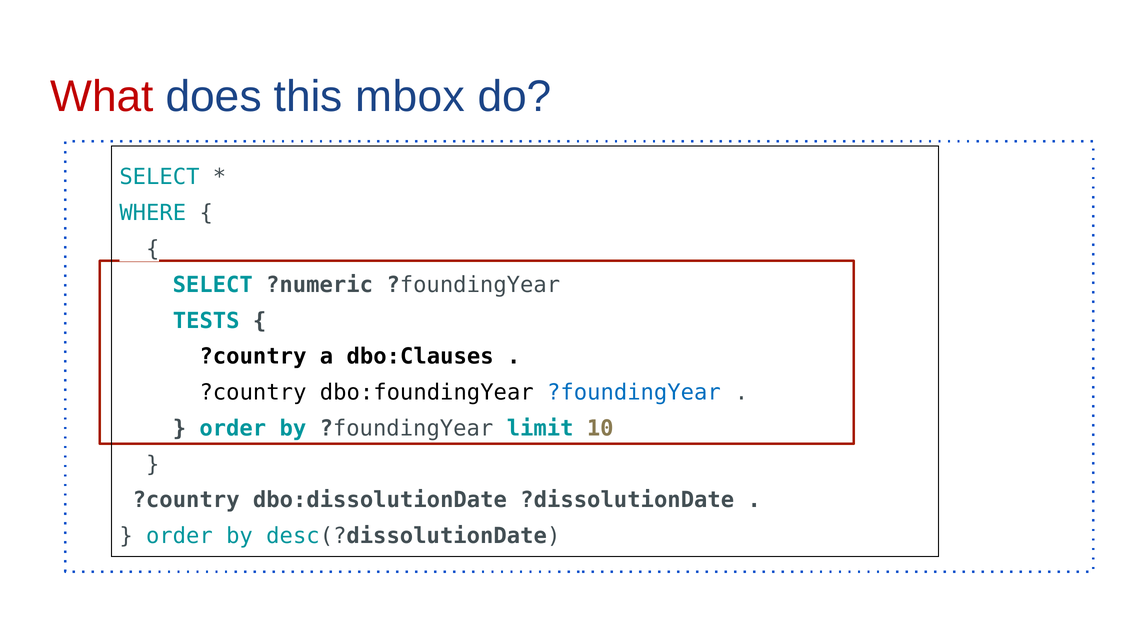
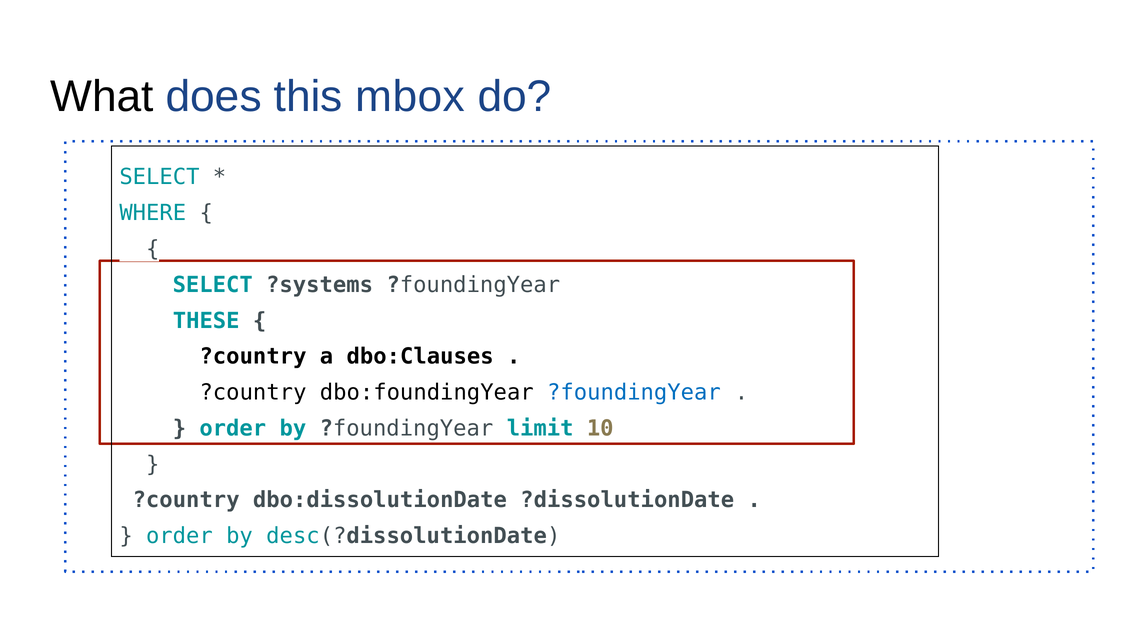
What colour: red -> black
?numeric: ?numeric -> ?systems
TESTS: TESTS -> THESE
